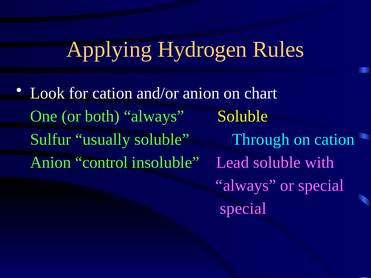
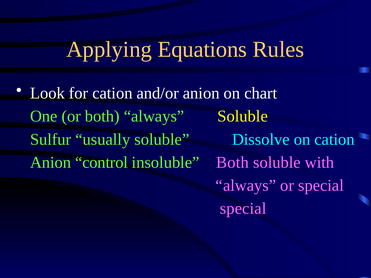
Hydrogen: Hydrogen -> Equations
Through: Through -> Dissolve
insoluble Lead: Lead -> Both
